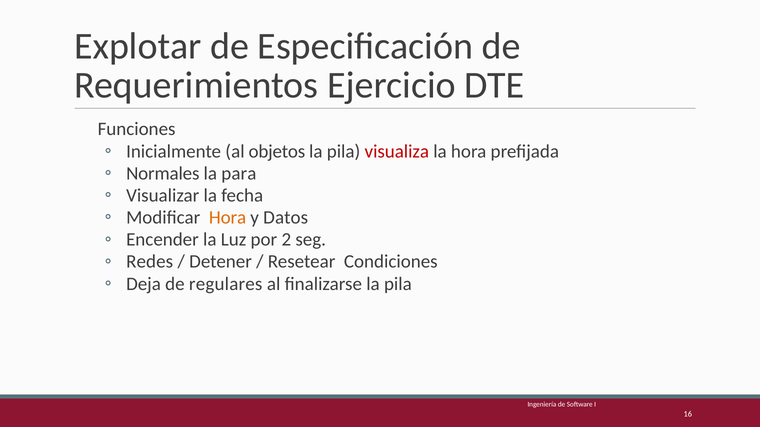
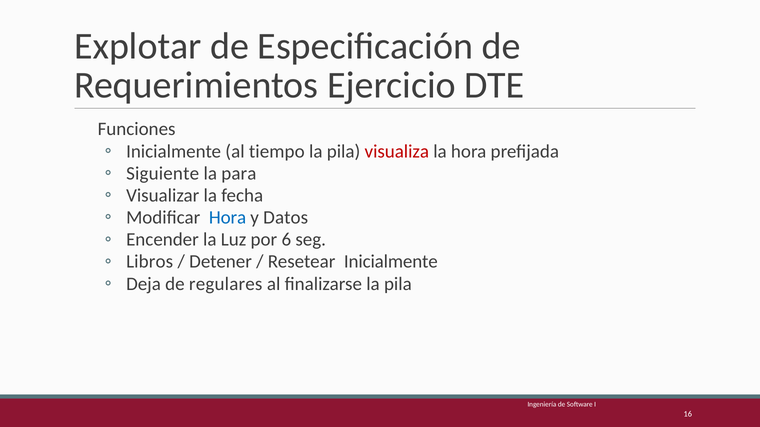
objetos: objetos -> tiempo
Normales: Normales -> Siguiente
Hora at (228, 218) colour: orange -> blue
2: 2 -> 6
Redes: Redes -> Libros
Resetear Condiciones: Condiciones -> Inicialmente
